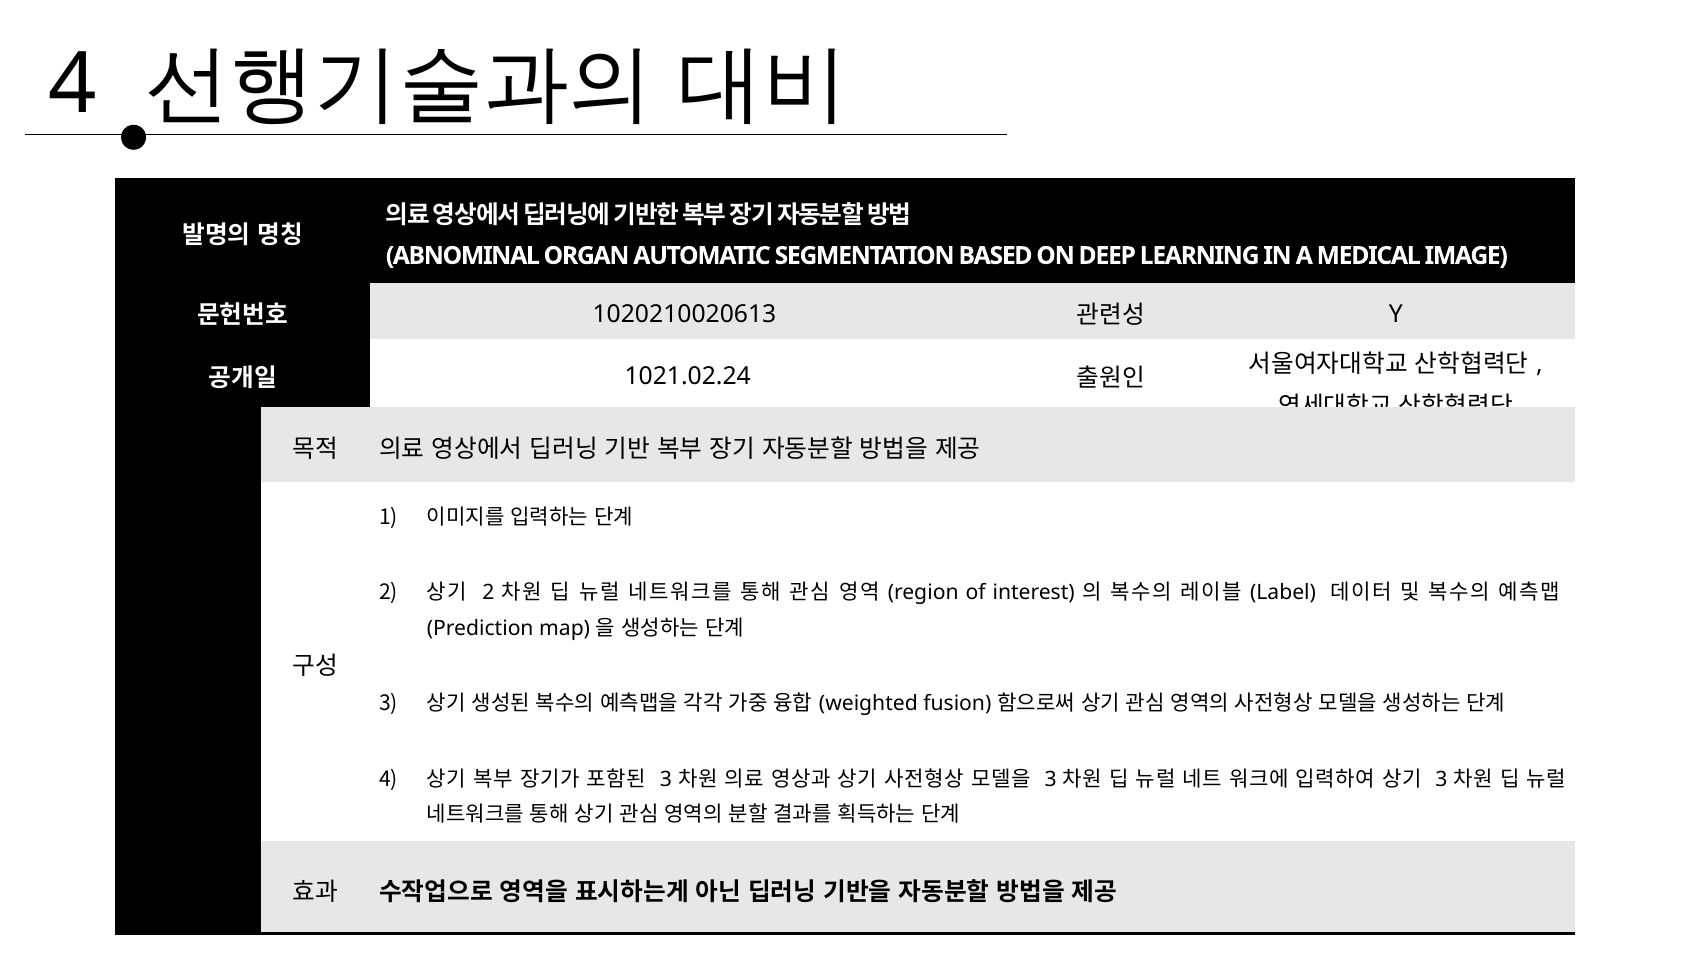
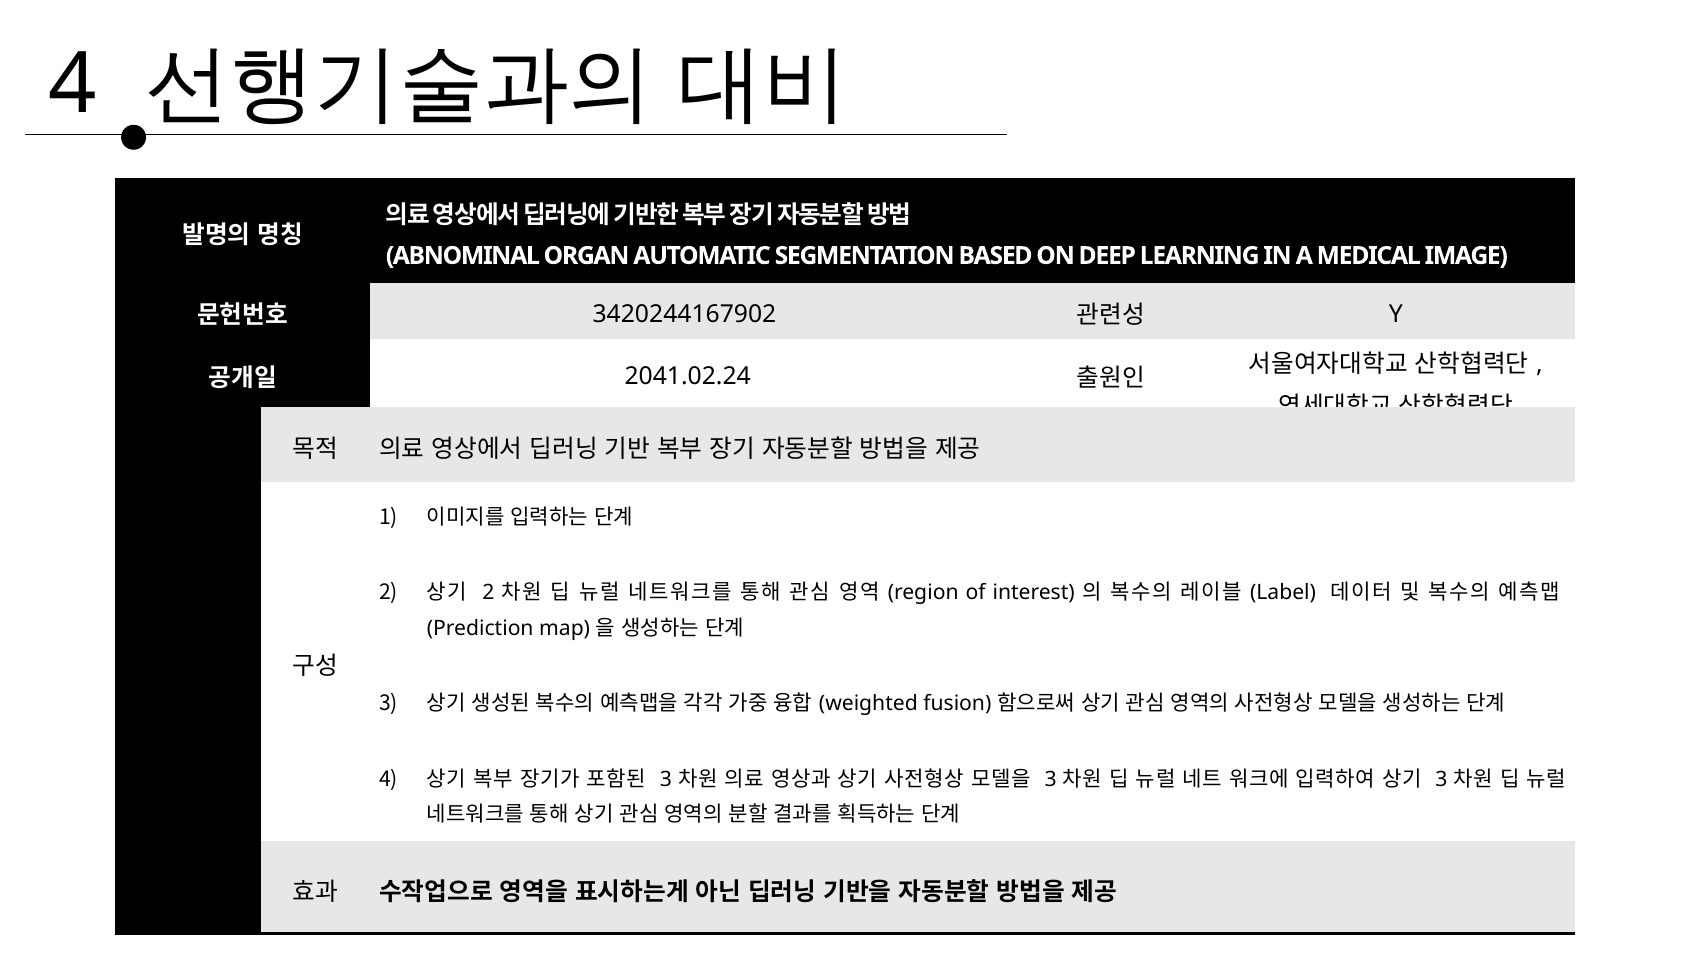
1020210020613: 1020210020613 -> 3420244167902
1021.02.24: 1021.02.24 -> 2041.02.24
